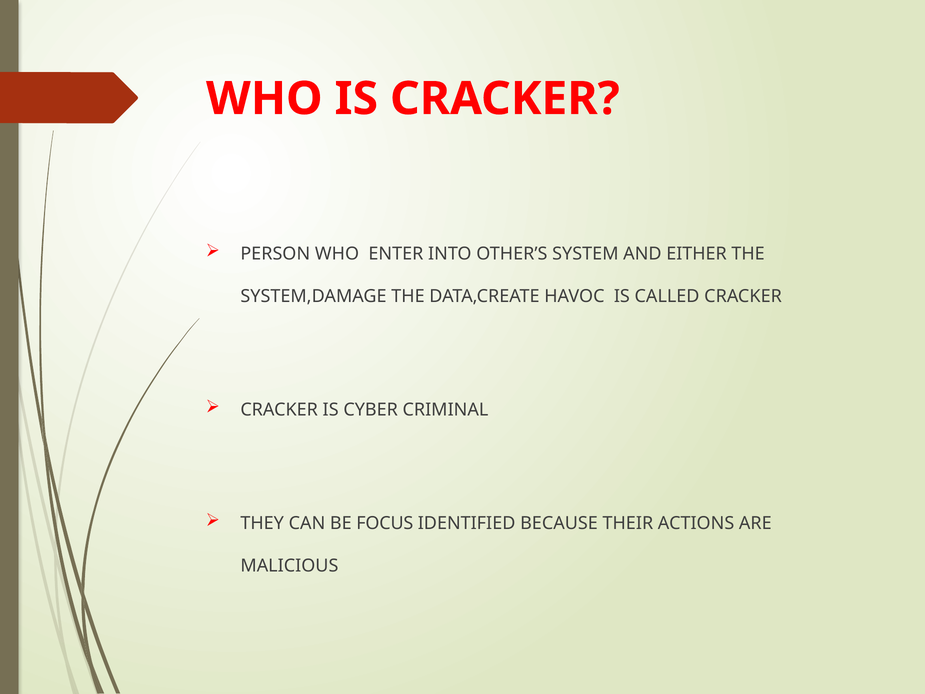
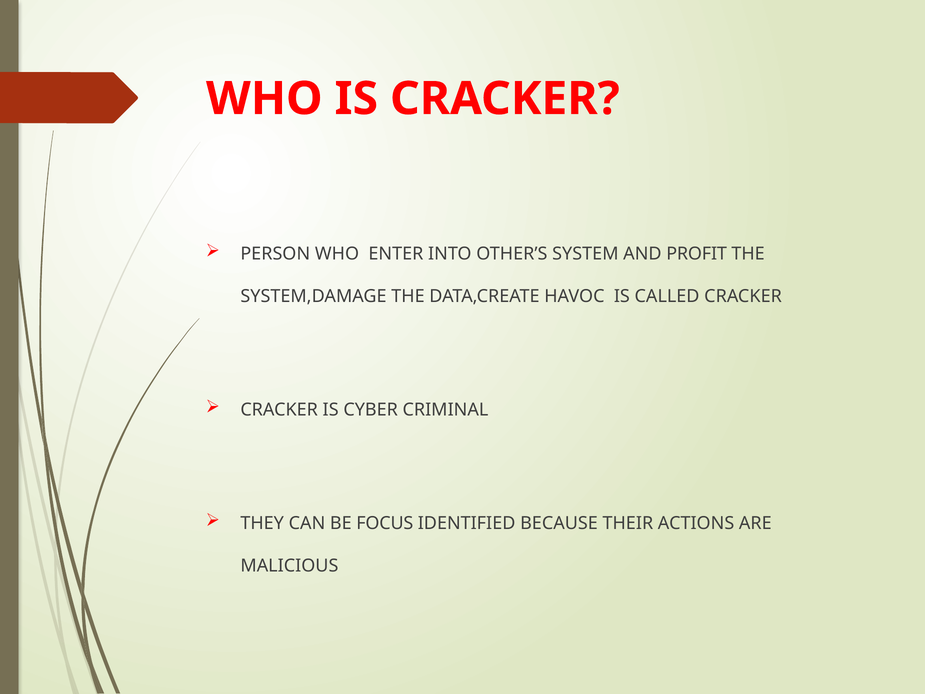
EITHER: EITHER -> PROFIT
